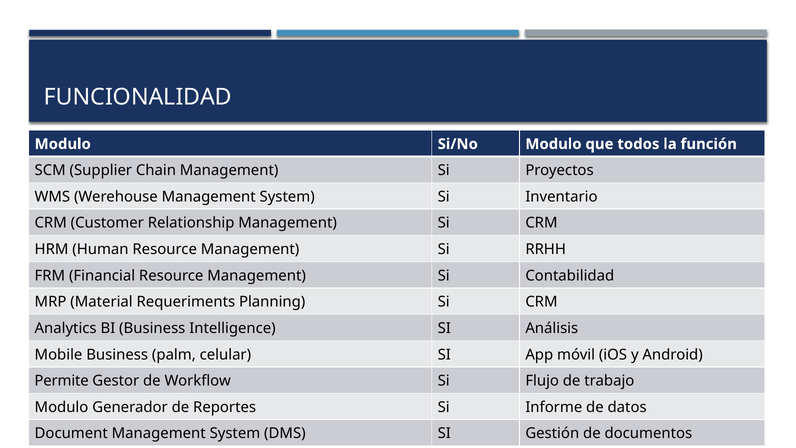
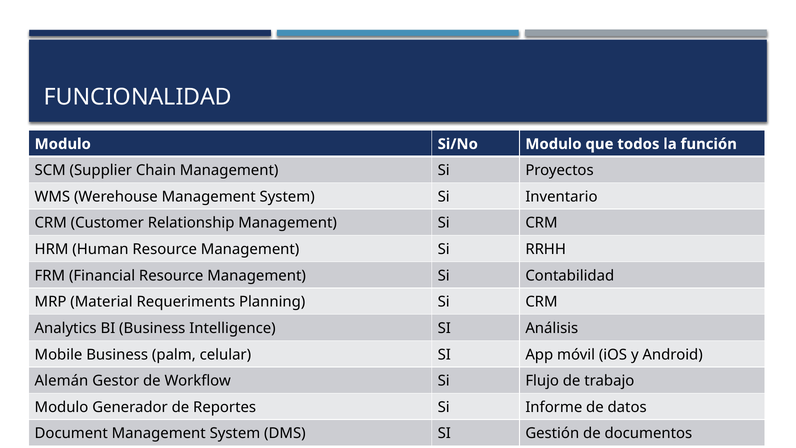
Permite: Permite -> Alemán
